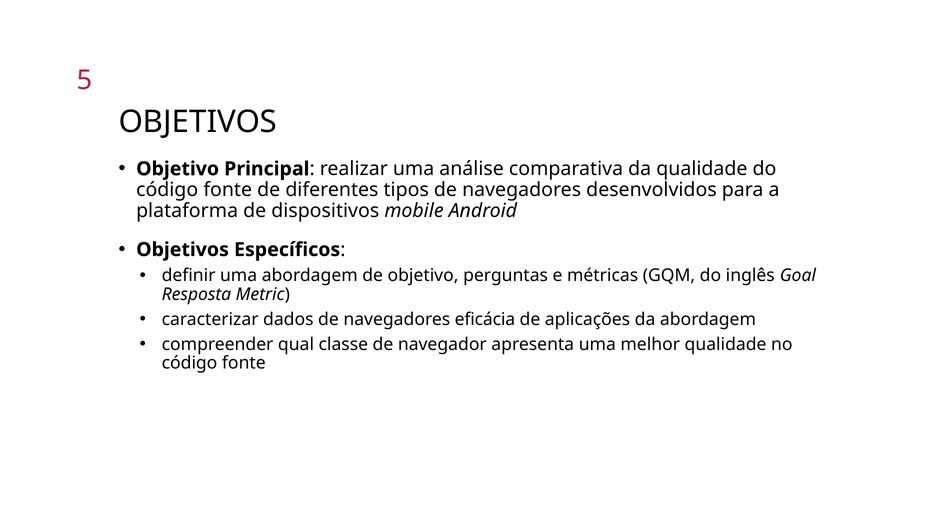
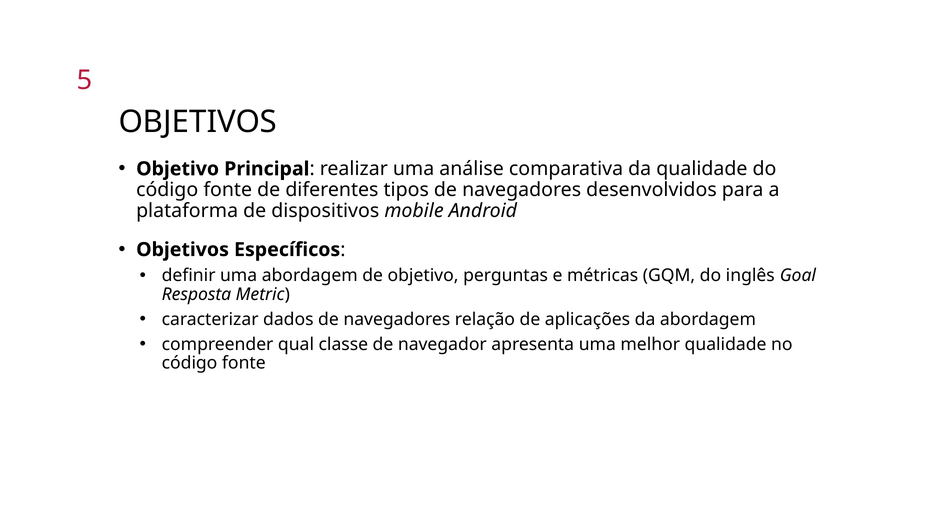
eficácia: eficácia -> relação
